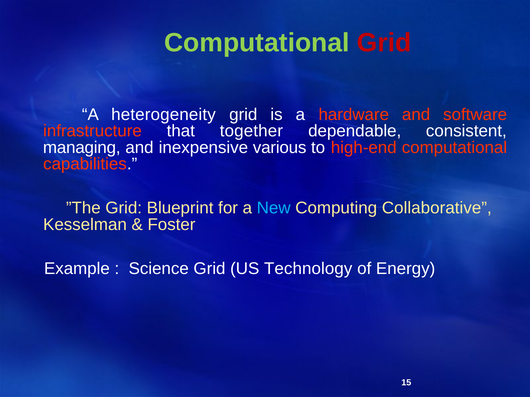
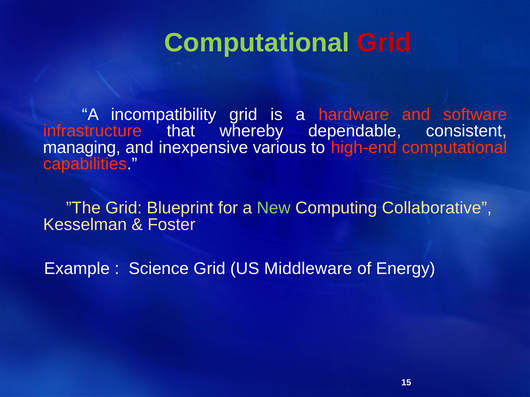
heterogeneity: heterogeneity -> incompatibility
together: together -> whereby
New colour: light blue -> light green
Technology: Technology -> Middleware
